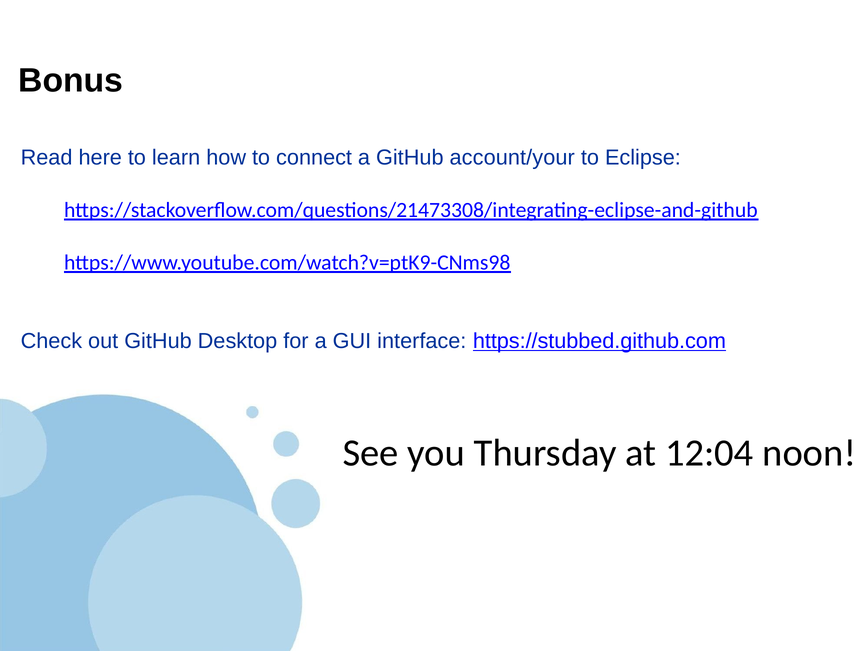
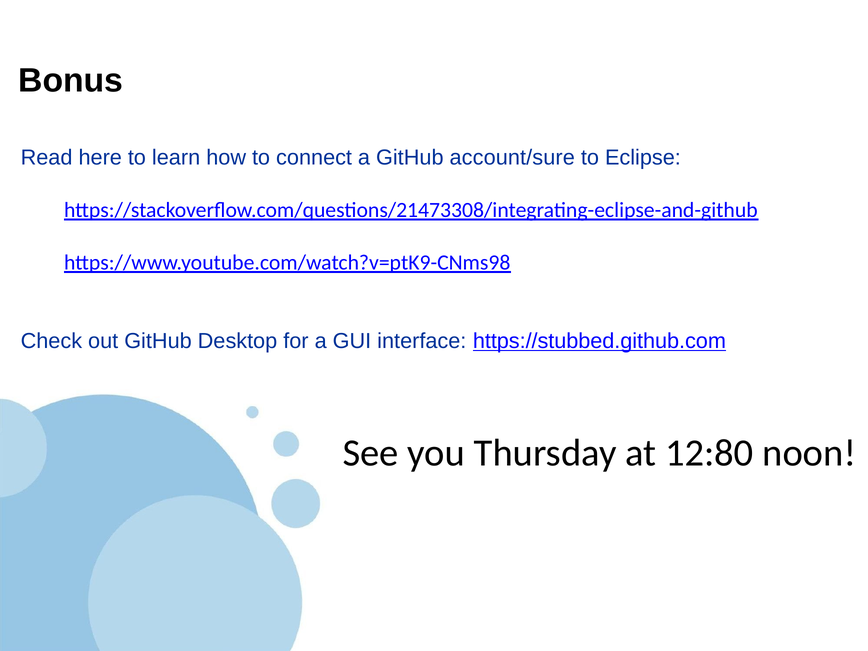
account/your: account/your -> account/sure
12:04: 12:04 -> 12:80
